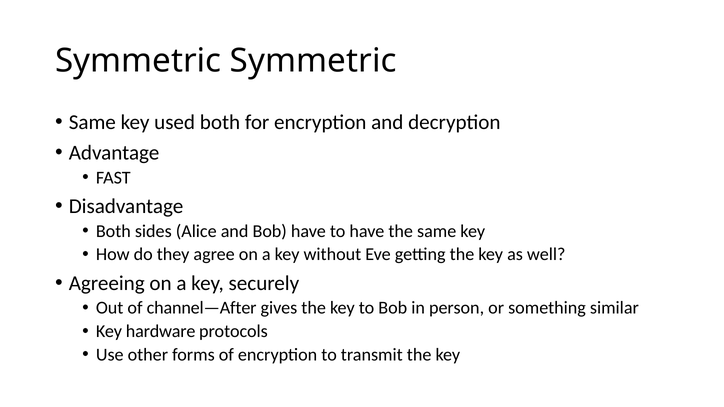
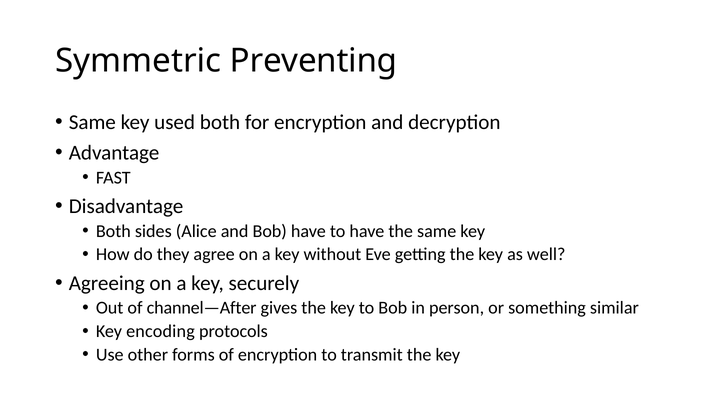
Symmetric Symmetric: Symmetric -> Preventing
hardware: hardware -> encoding
